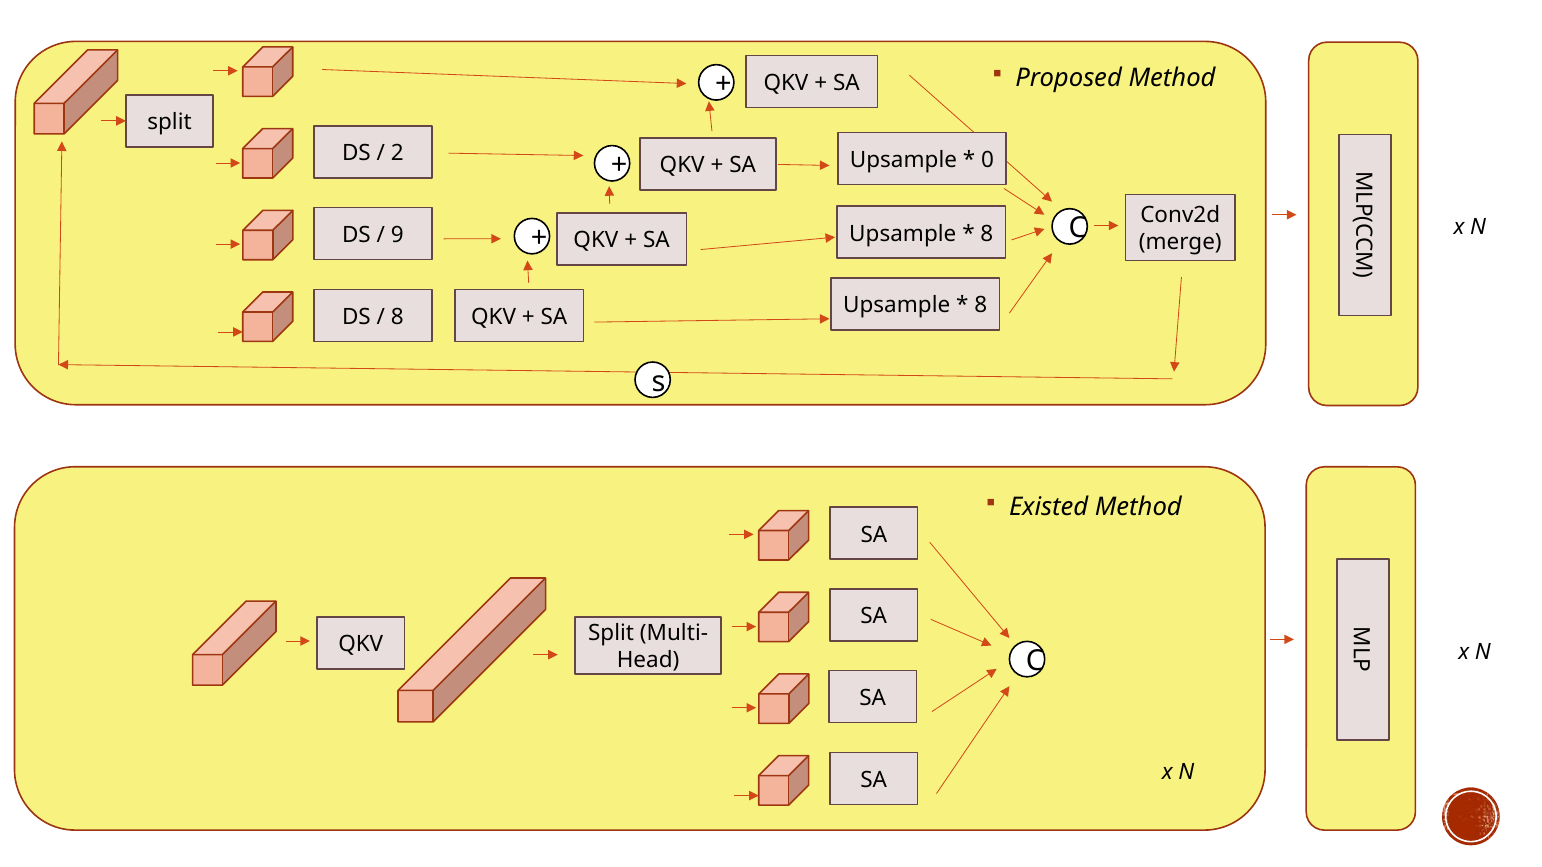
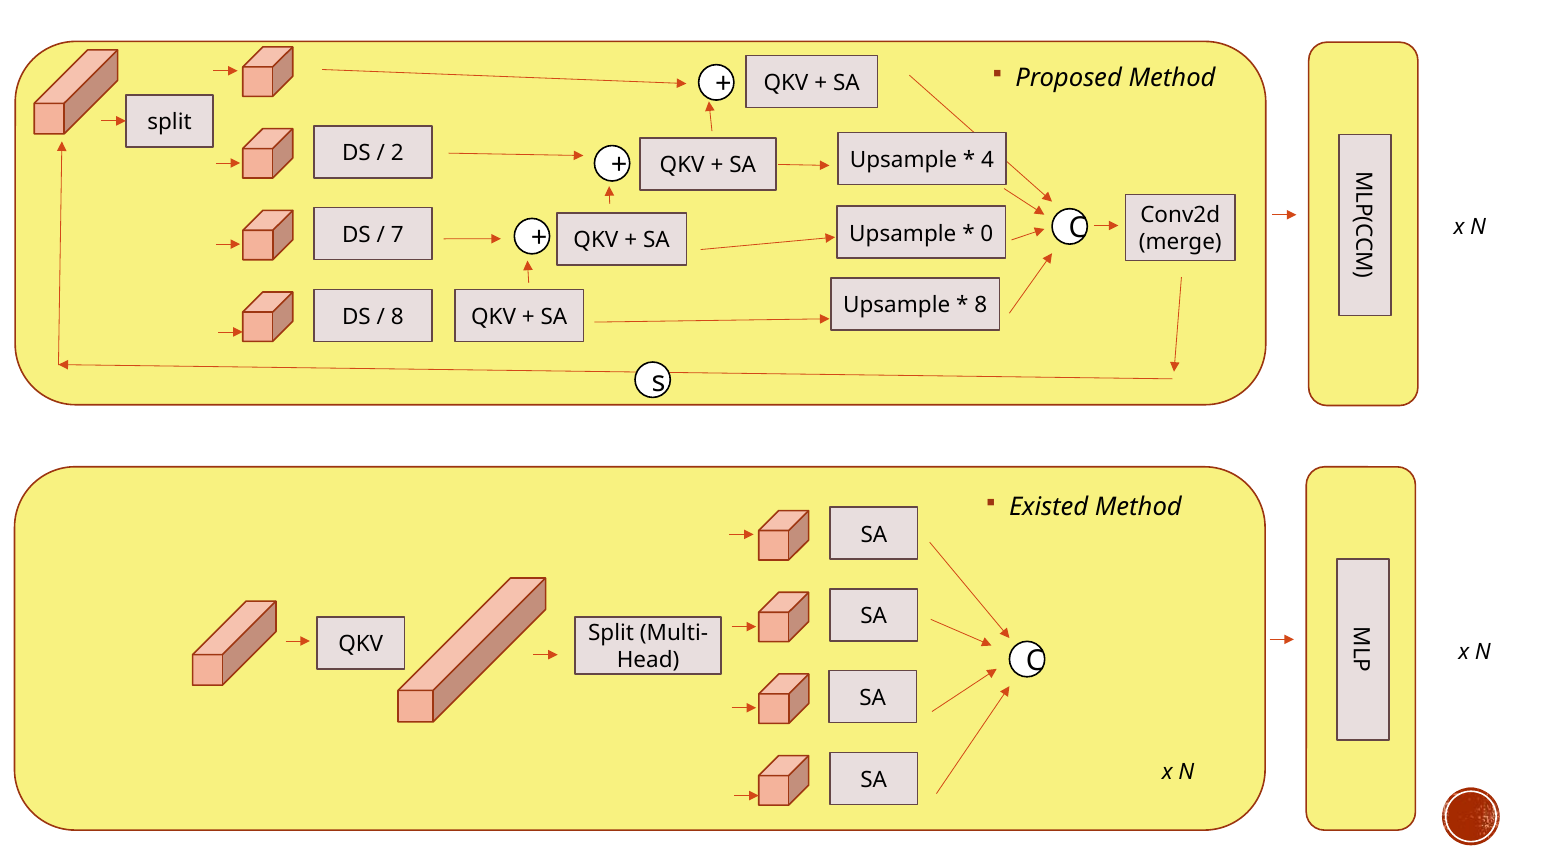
0: 0 -> 4
8 at (987, 234): 8 -> 0
9: 9 -> 7
